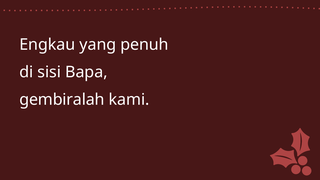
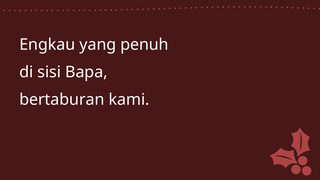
gembiralah: gembiralah -> bertaburan
